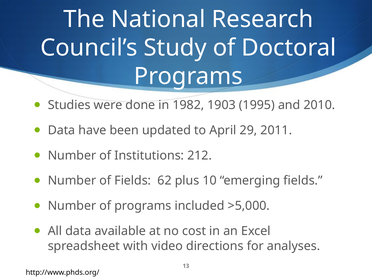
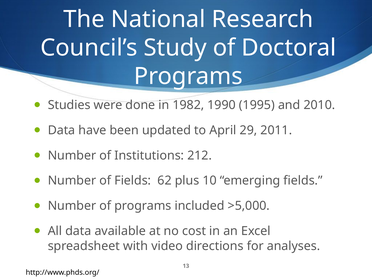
1903: 1903 -> 1990
